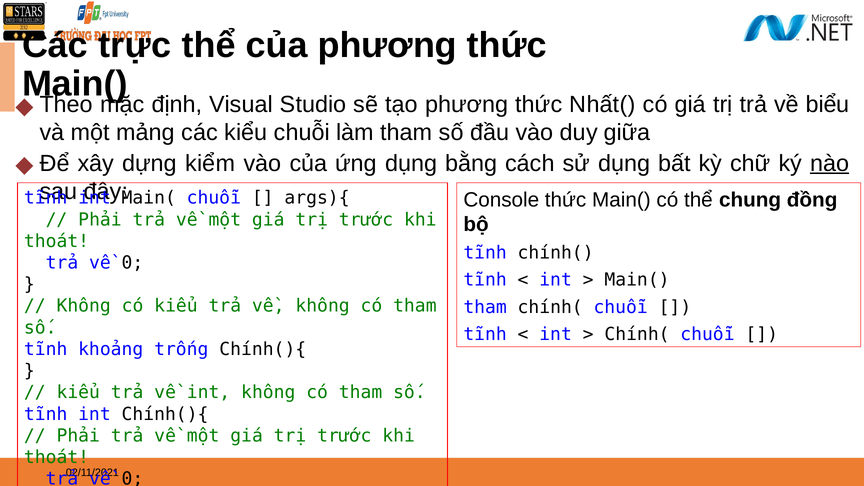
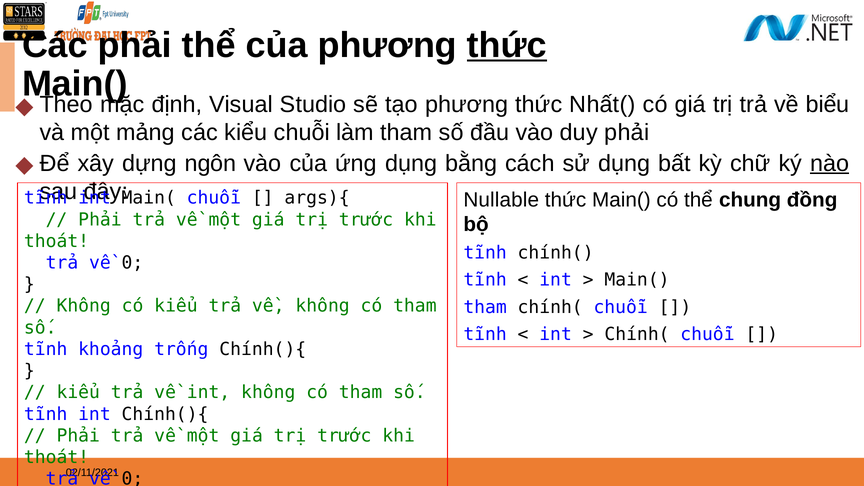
Các trực: trực -> phải
thức at (507, 45) underline: none -> present
duy giữa: giữa -> phải
kiểm: kiểm -> ngôn
Console: Console -> Nullable
